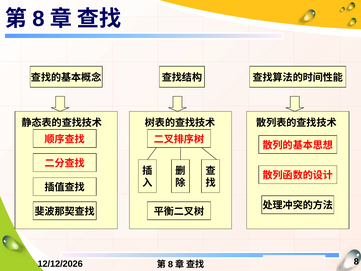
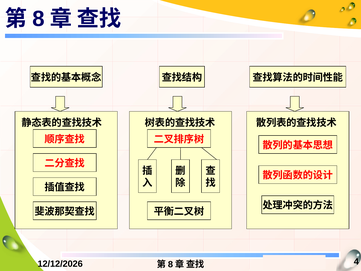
8 at (356, 261): 8 -> 4
